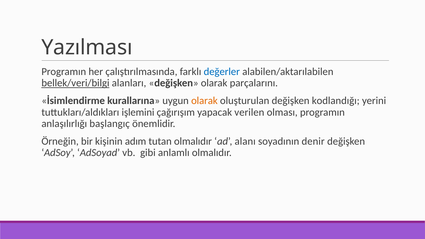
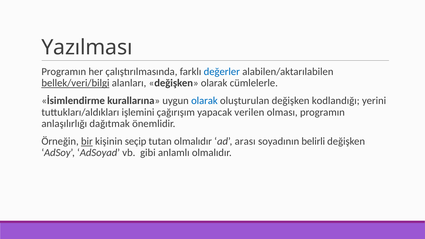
parçalarını: parçalarını -> cümlelerle
olarak at (204, 101) colour: orange -> blue
başlangıç: başlangıç -> dağıtmak
bir underline: none -> present
adım: adım -> seçip
alanı: alanı -> arası
denir: denir -> belirli
